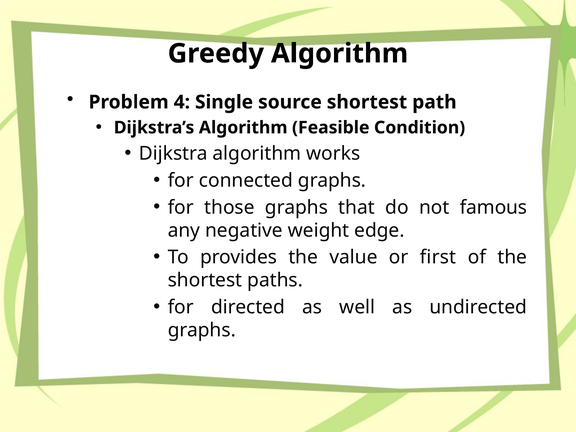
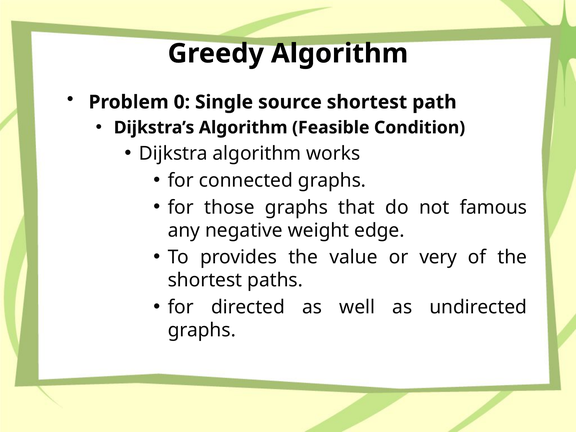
4: 4 -> 0
first: first -> very
